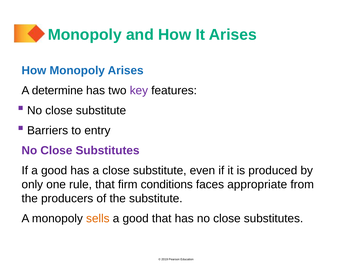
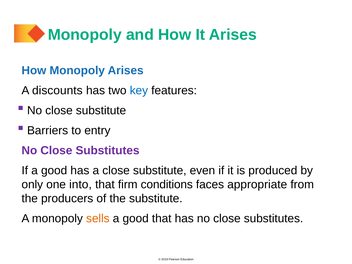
determine: determine -> discounts
key colour: purple -> blue
rule: rule -> into
